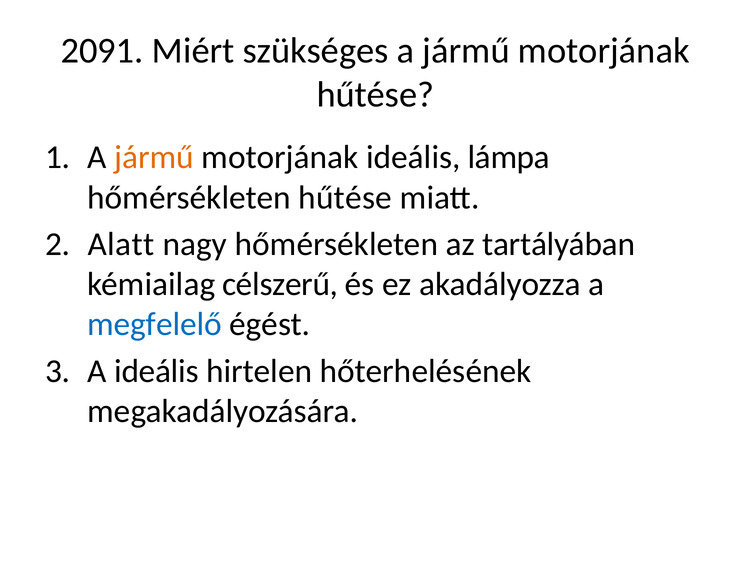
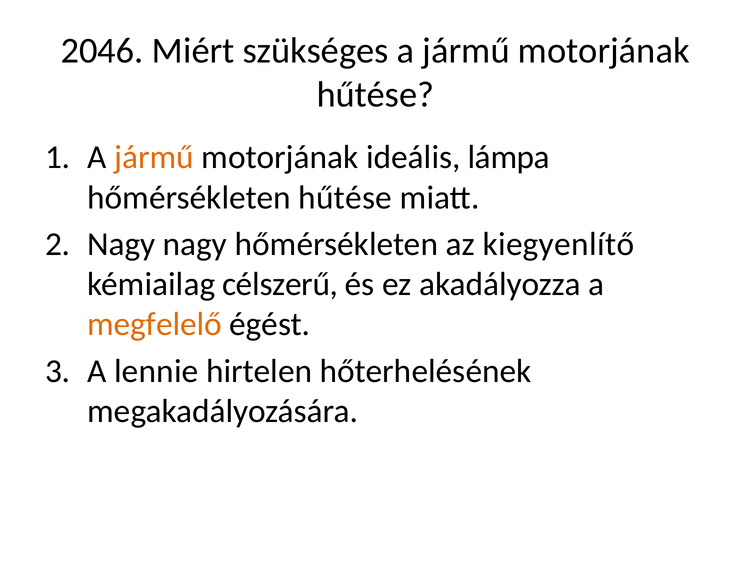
2091: 2091 -> 2046
Alatt at (121, 244): Alatt -> Nagy
tartályában: tartályában -> kiegyenlítő
megfelelő colour: blue -> orange
A ideális: ideális -> lennie
